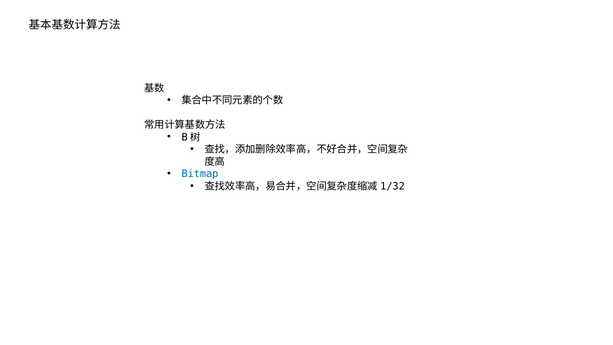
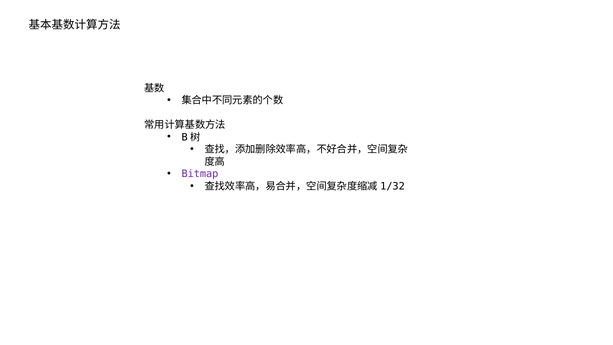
Bitmap colour: blue -> purple
